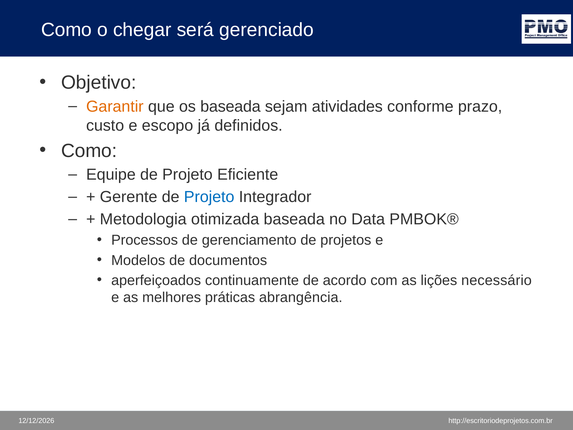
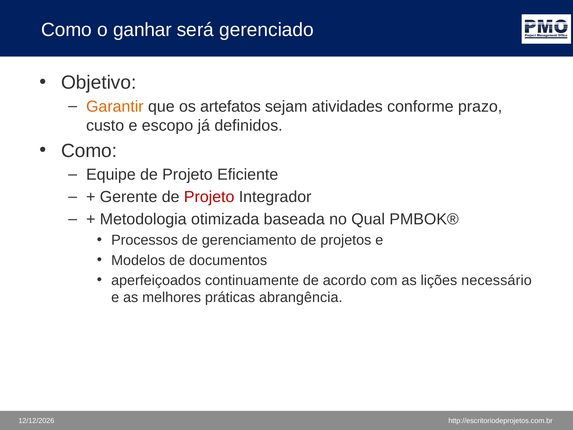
chegar: chegar -> ganhar
os baseada: baseada -> artefatos
Projeto at (209, 197) colour: blue -> red
Data: Data -> Qual
